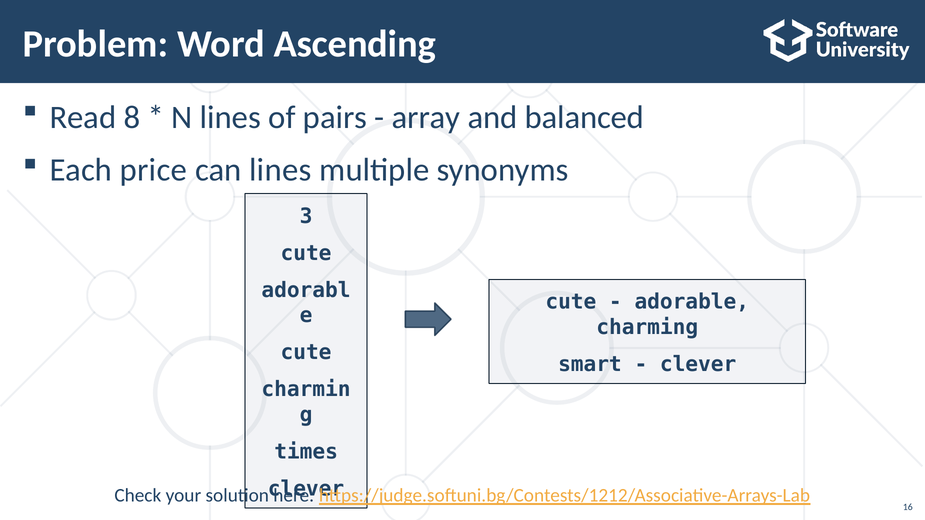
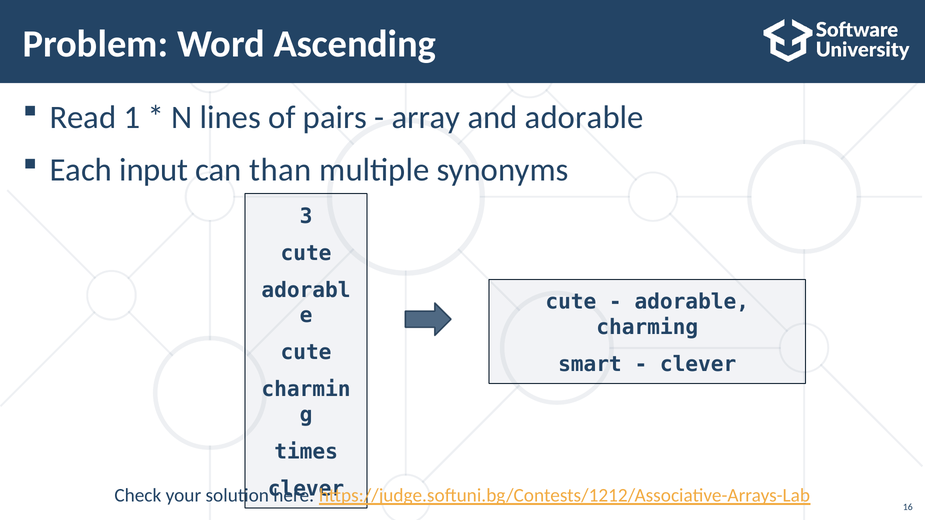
8: 8 -> 1
and balanced: balanced -> adorable
price: price -> input
can lines: lines -> than
